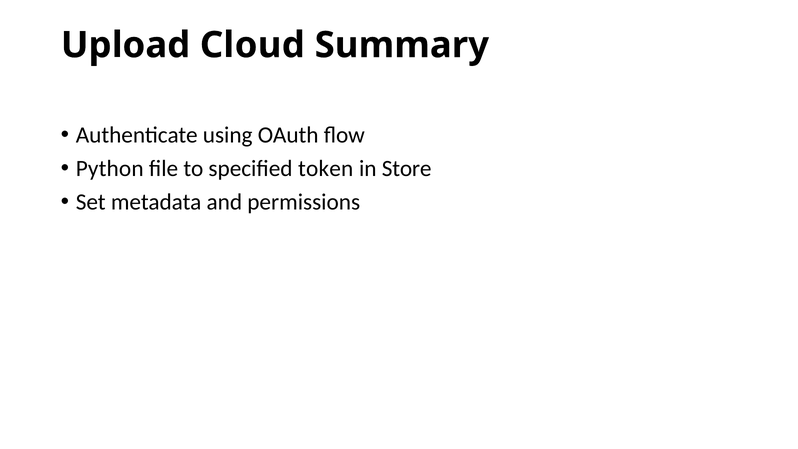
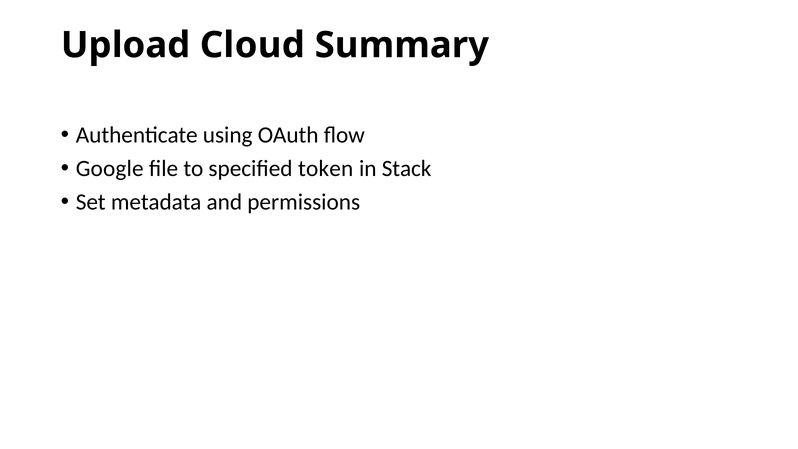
Python: Python -> Google
Store: Store -> Stack
